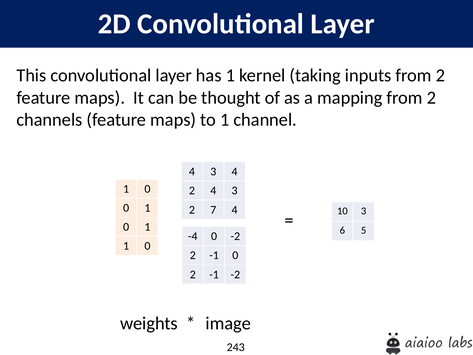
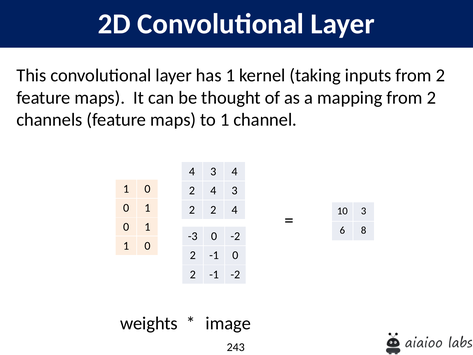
2 7: 7 -> 2
5: 5 -> 8
-4: -4 -> -3
